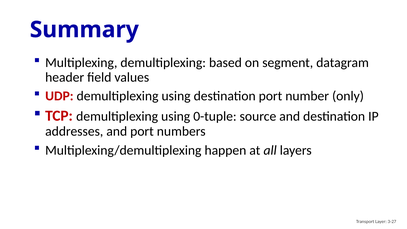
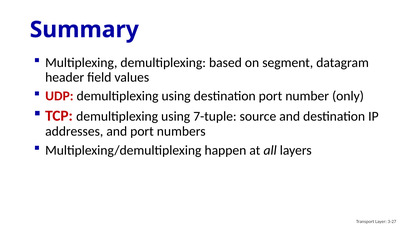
0-tuple: 0-tuple -> 7-tuple
